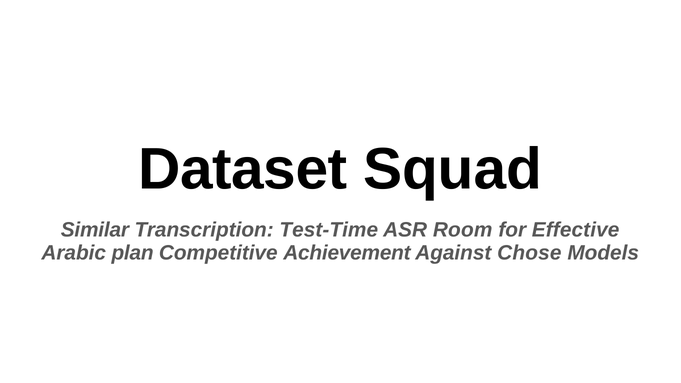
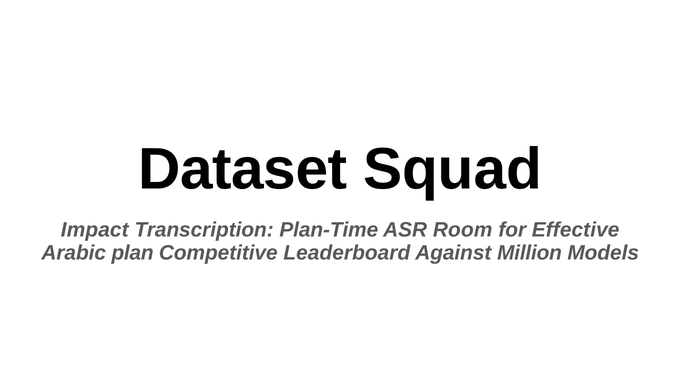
Similar: Similar -> Impact
Test-Time: Test-Time -> Plan-Time
Achievement: Achievement -> Leaderboard
Chose: Chose -> Million
